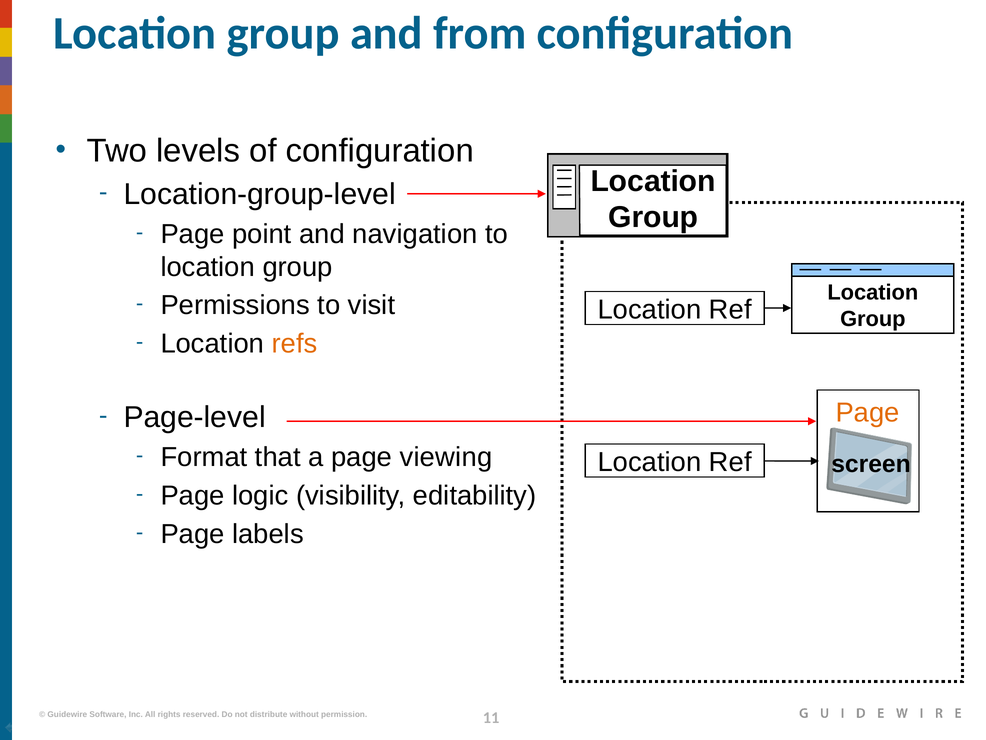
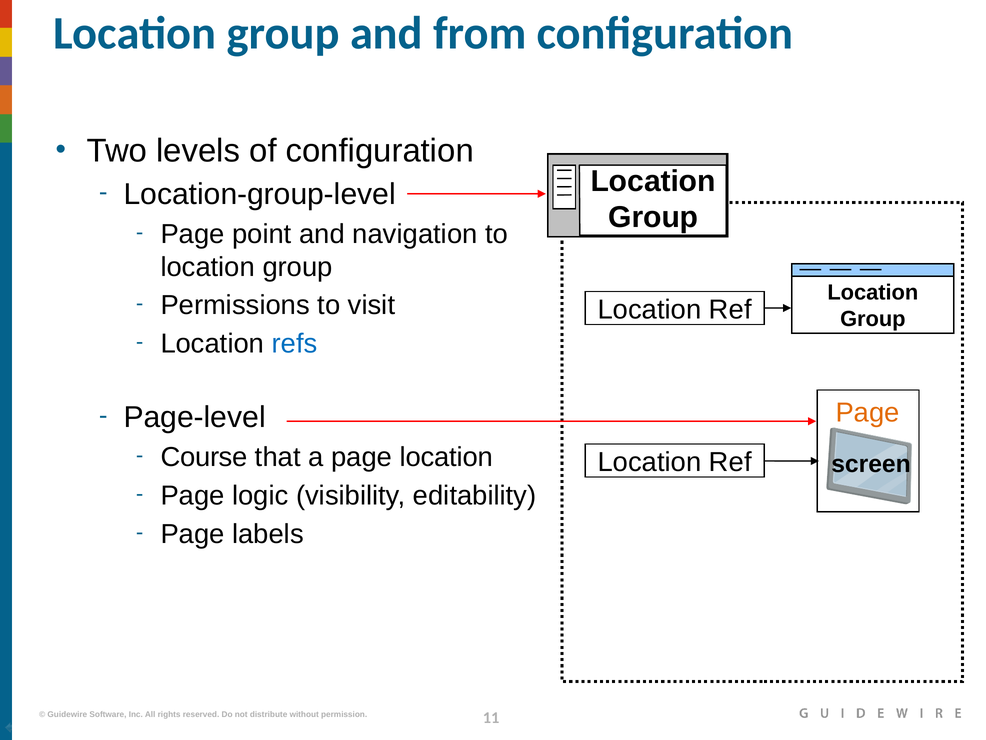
refs colour: orange -> blue
Format: Format -> Course
page viewing: viewing -> location
